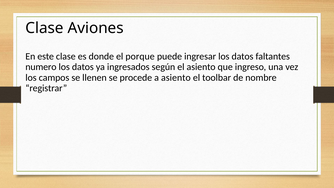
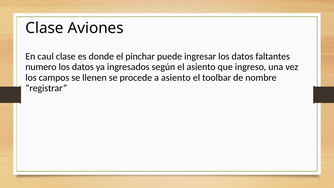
este: este -> caul
porque: porque -> pinchar
